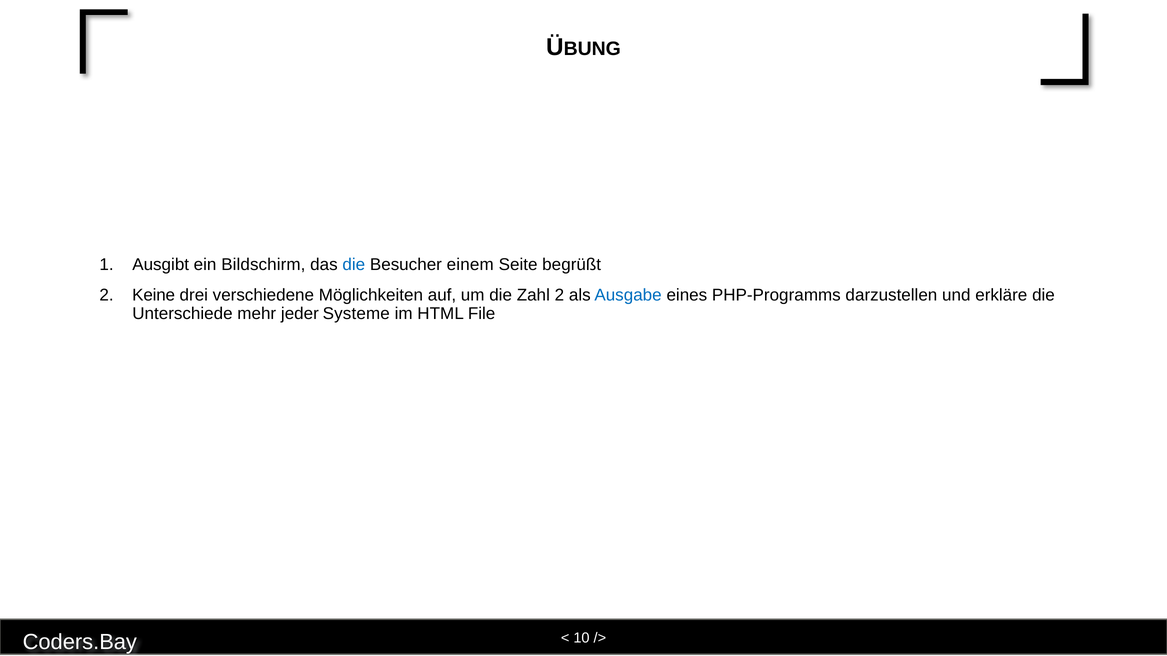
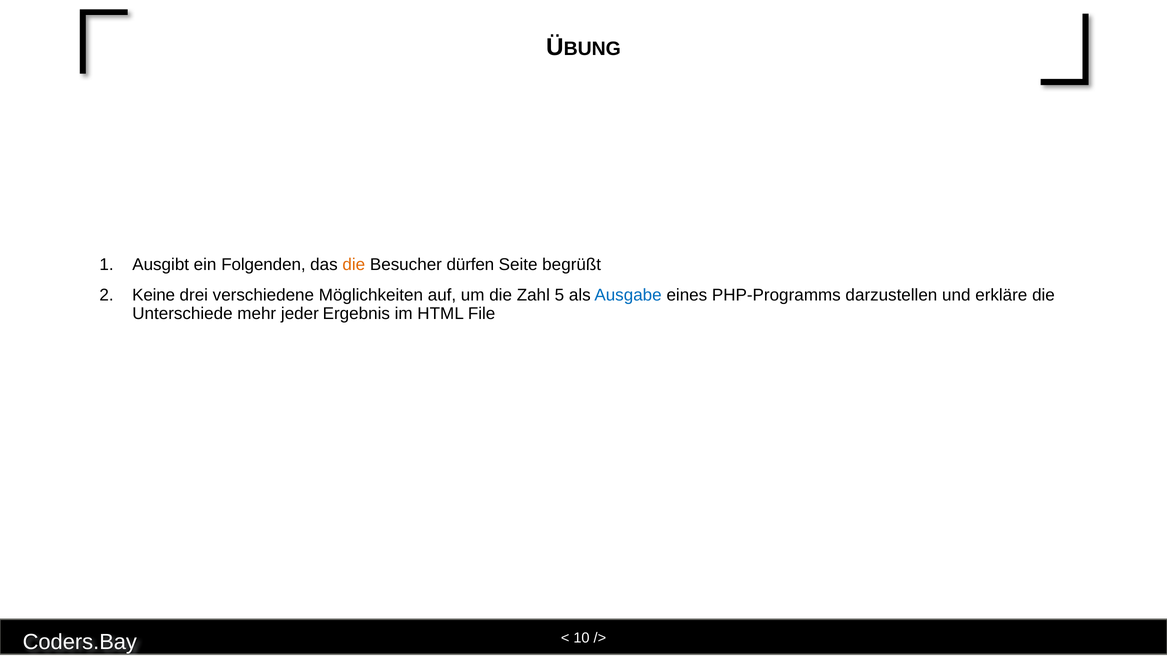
Bildschirm: Bildschirm -> Folgenden
die at (354, 265) colour: blue -> orange
einem: einem -> dürfen
Zahl 2: 2 -> 5
Systeme: Systeme -> Ergebnis
